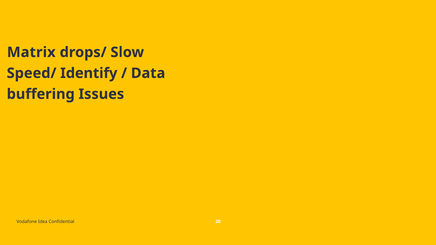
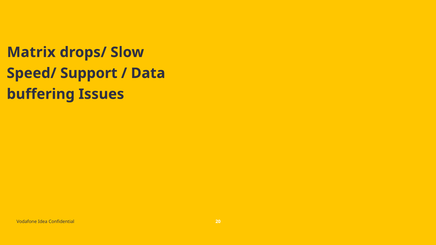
Identify: Identify -> Support
